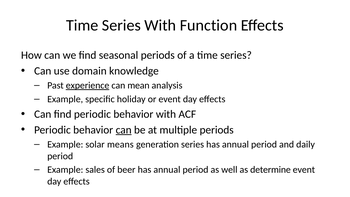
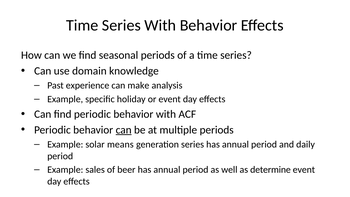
With Function: Function -> Behavior
experience underline: present -> none
mean: mean -> make
